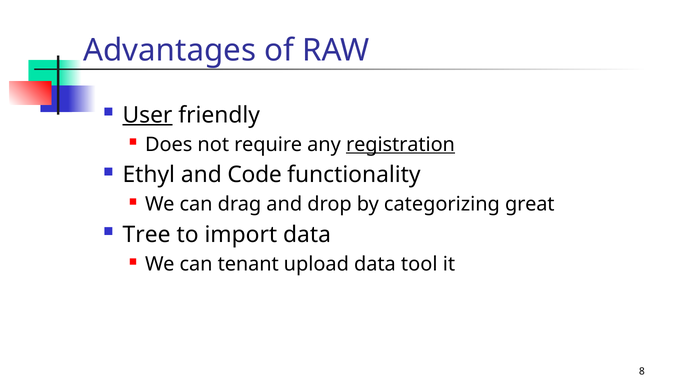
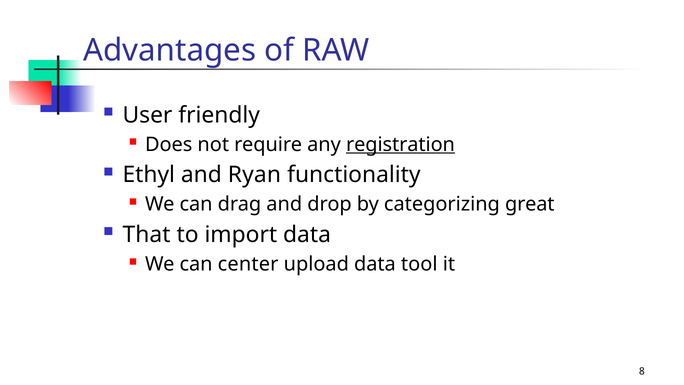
User underline: present -> none
Code: Code -> Ryan
Tree: Tree -> That
tenant: tenant -> center
